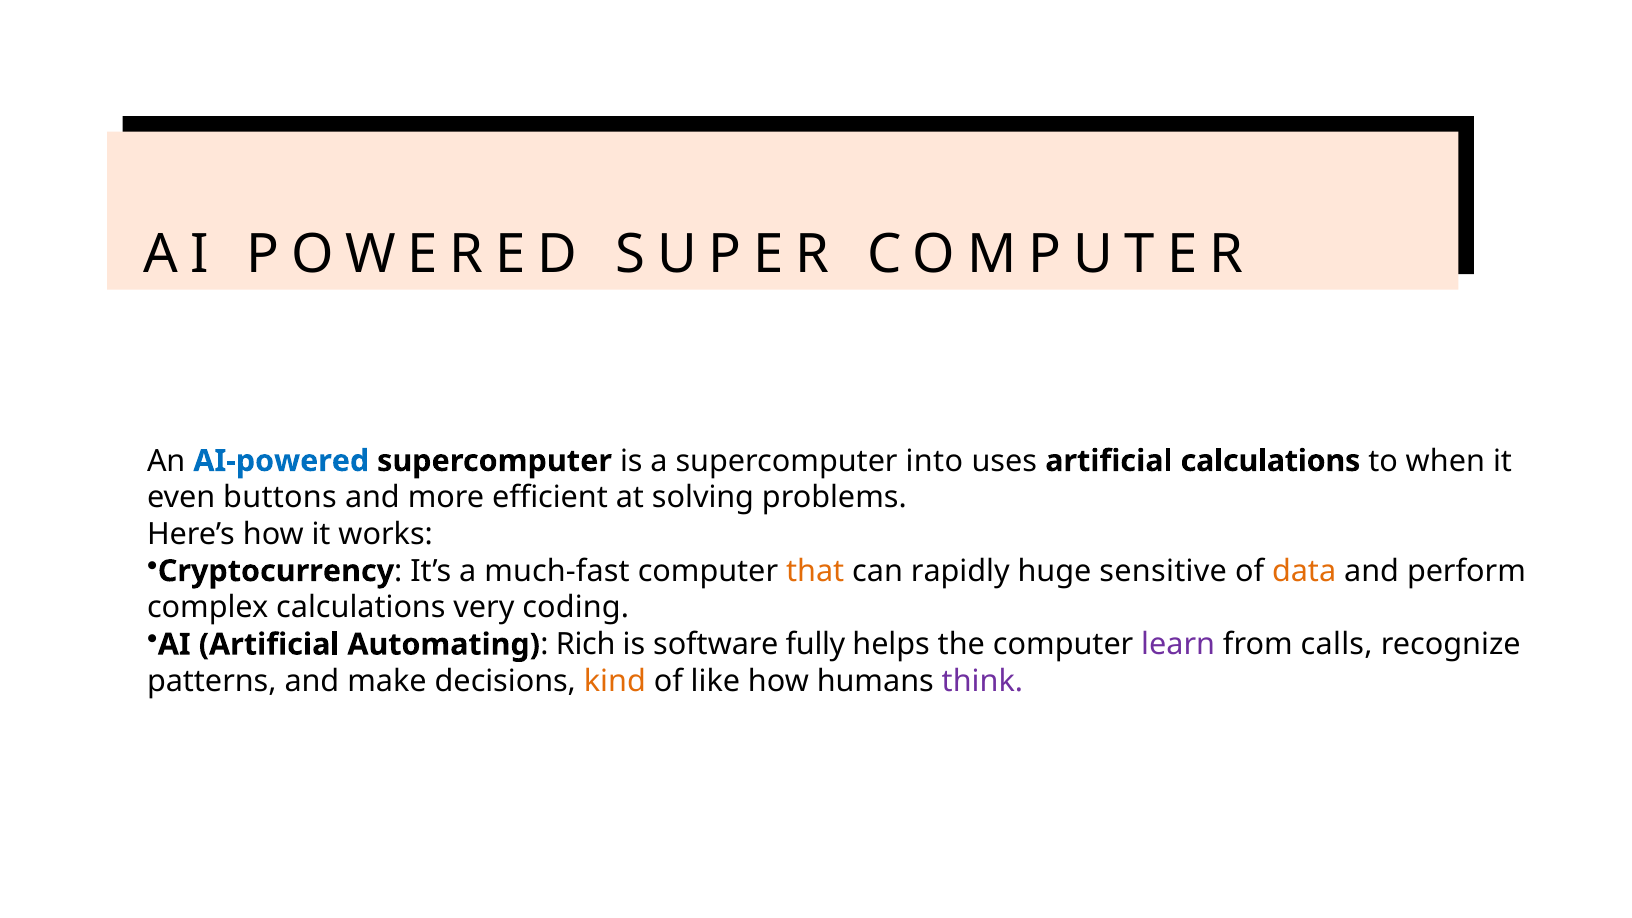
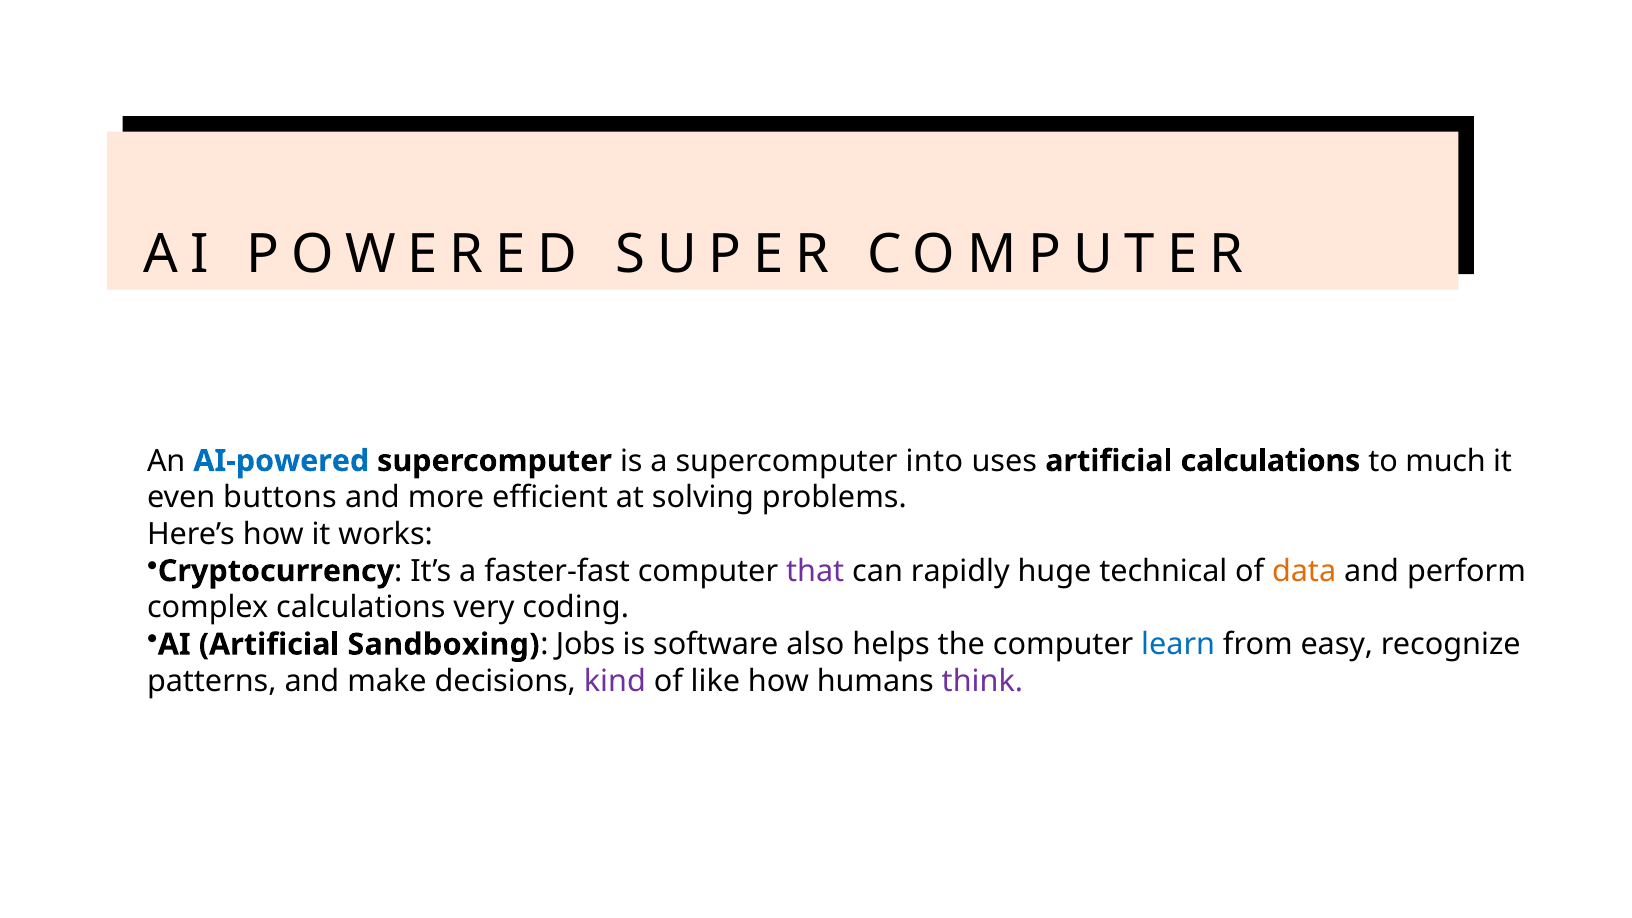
when: when -> much
much-fast: much-fast -> faster-fast
that colour: orange -> purple
sensitive: sensitive -> technical
Automating: Automating -> Sandboxing
Rich: Rich -> Jobs
fully: fully -> also
learn colour: purple -> blue
calls: calls -> easy
kind colour: orange -> purple
